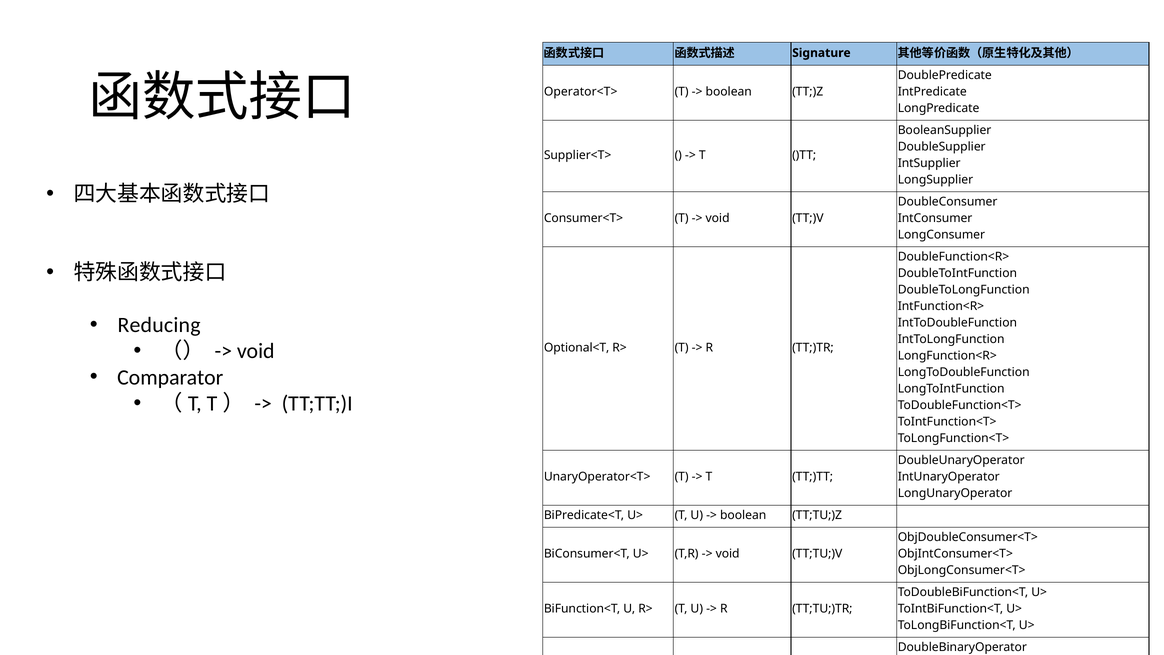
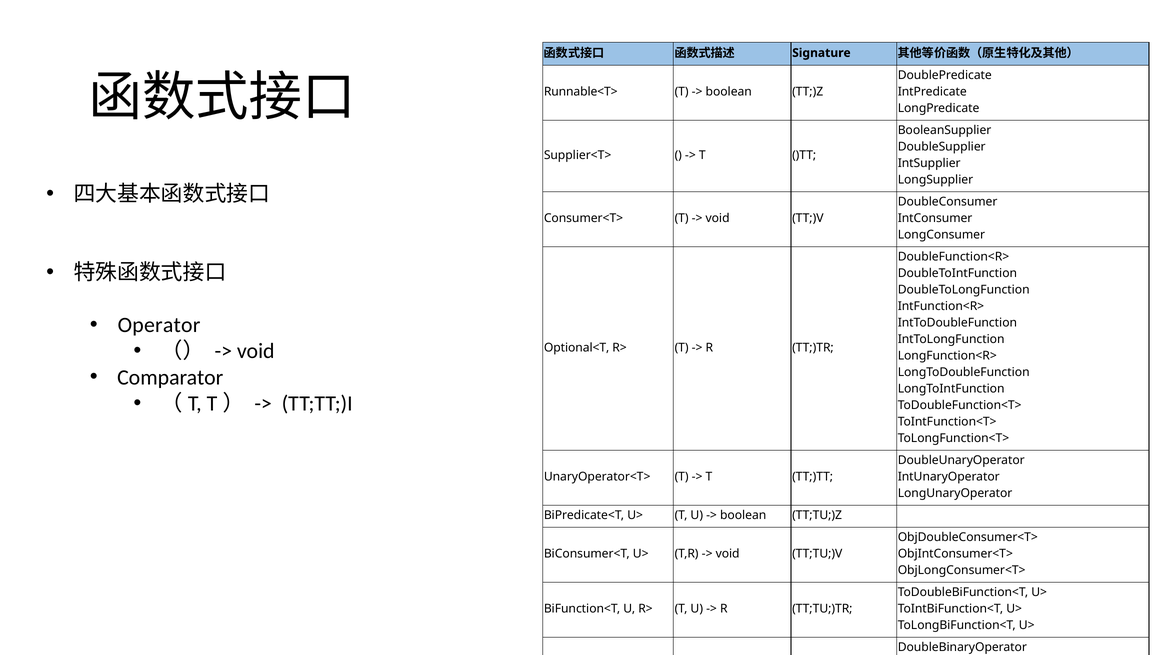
Operator<T>: Operator<T> -> Runnable<T>
Reducing: Reducing -> Operator
